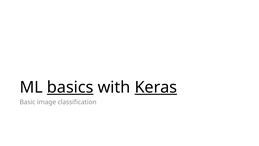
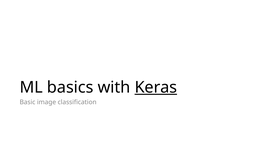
basics underline: present -> none
